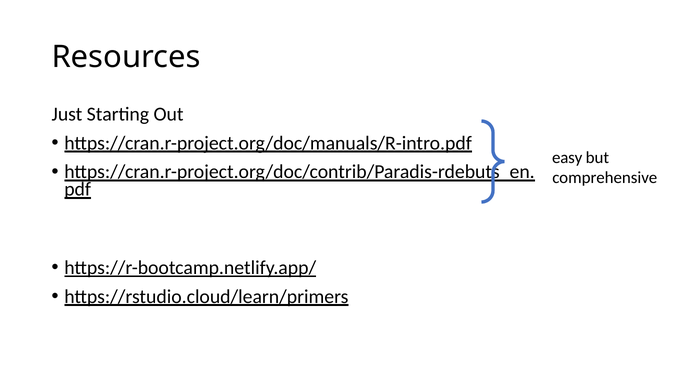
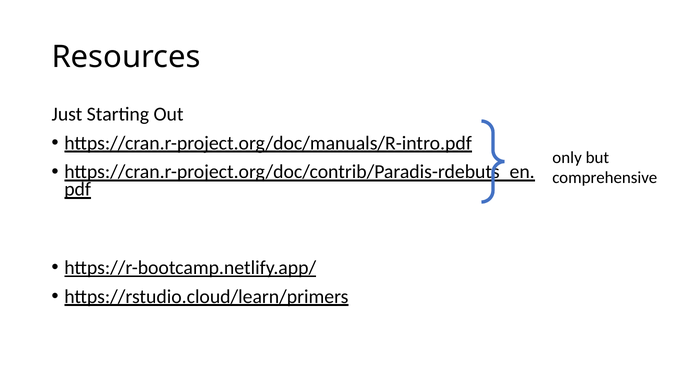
easy: easy -> only
